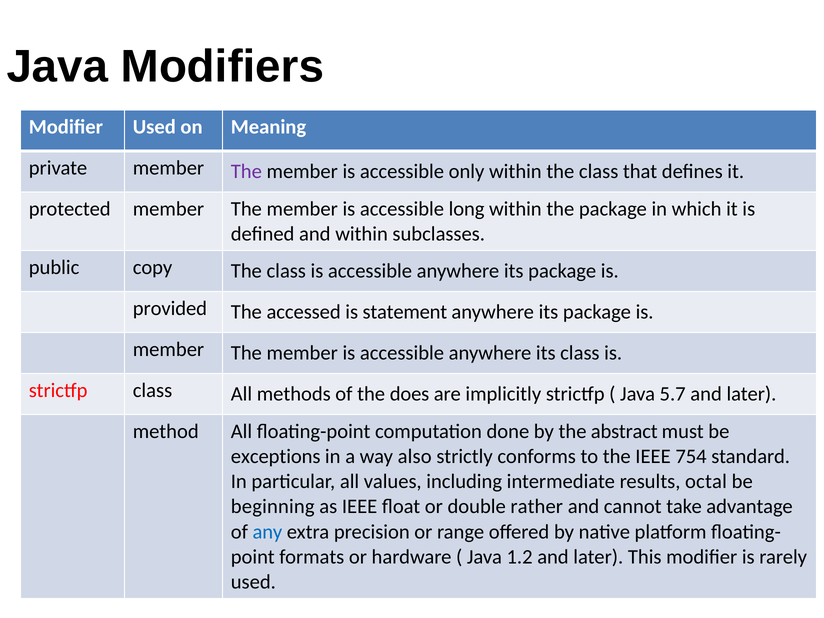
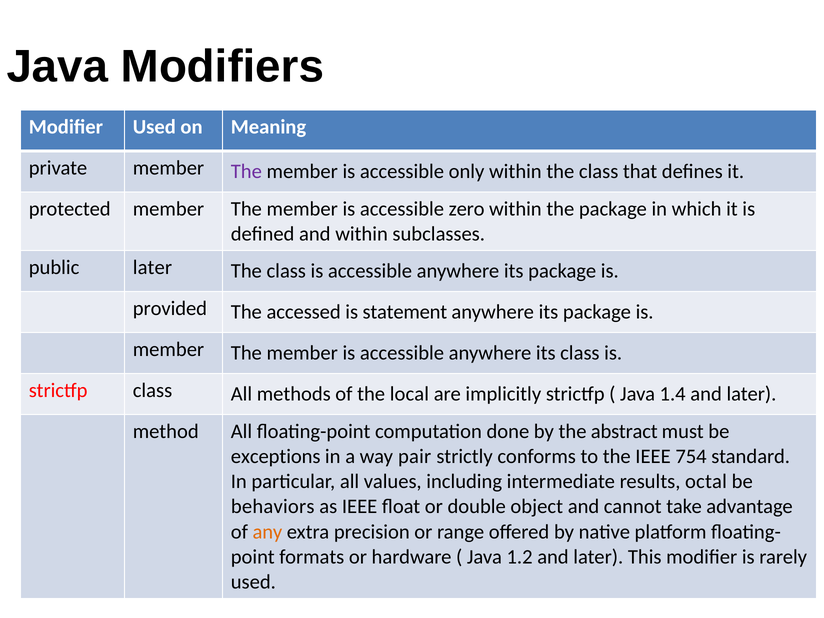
long: long -> zero
public copy: copy -> later
does: does -> local
5.7: 5.7 -> 1.4
also: also -> pair
beginning: beginning -> behaviors
rather: rather -> object
any colour: blue -> orange
